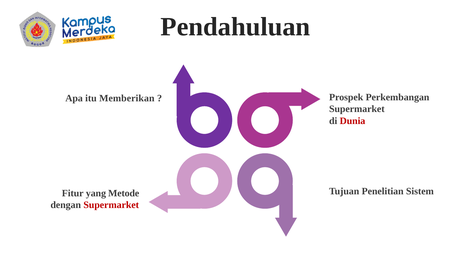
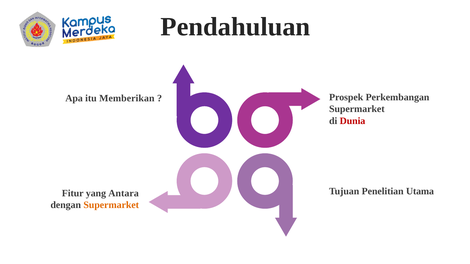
Sistem: Sistem -> Utama
Metode: Metode -> Antara
Supermarket at (111, 205) colour: red -> orange
